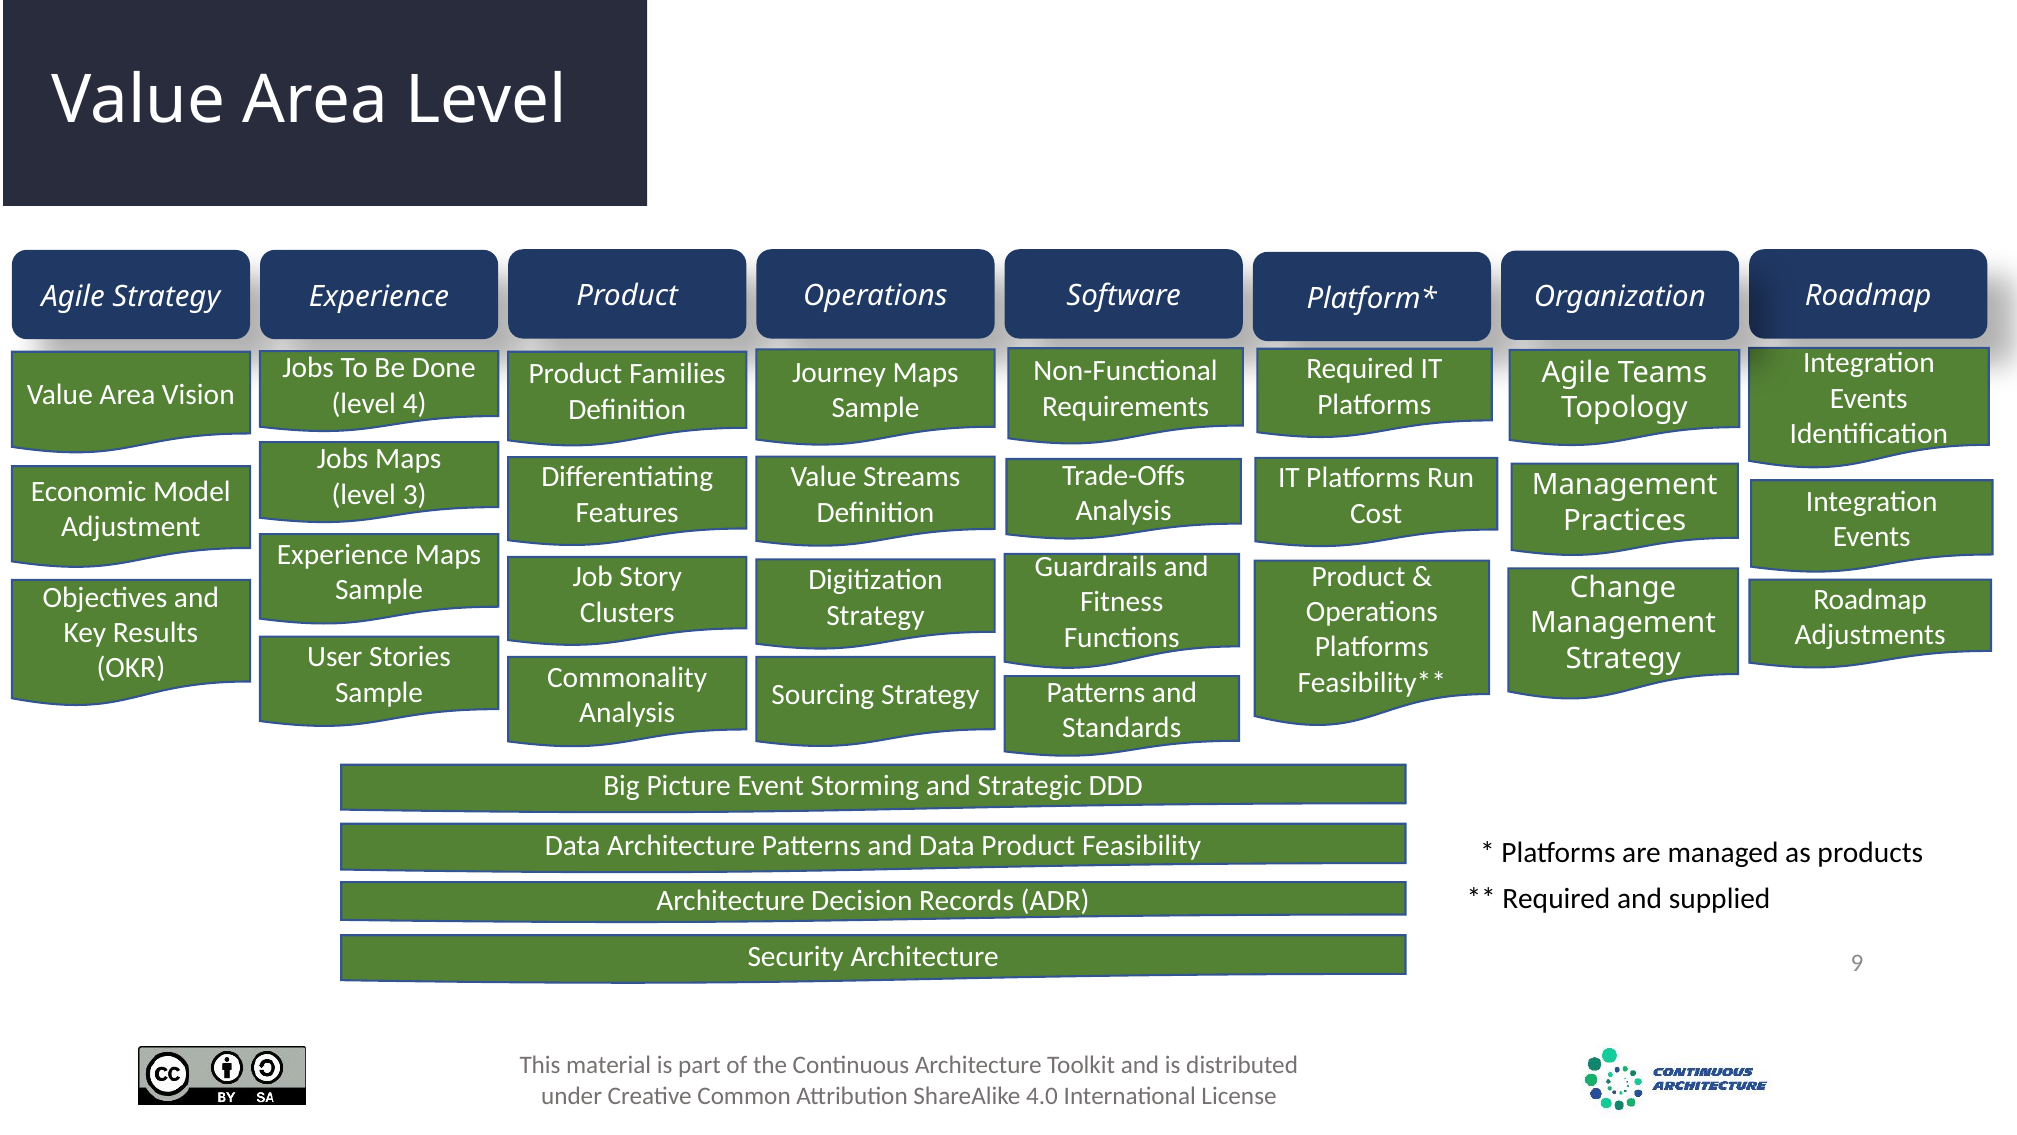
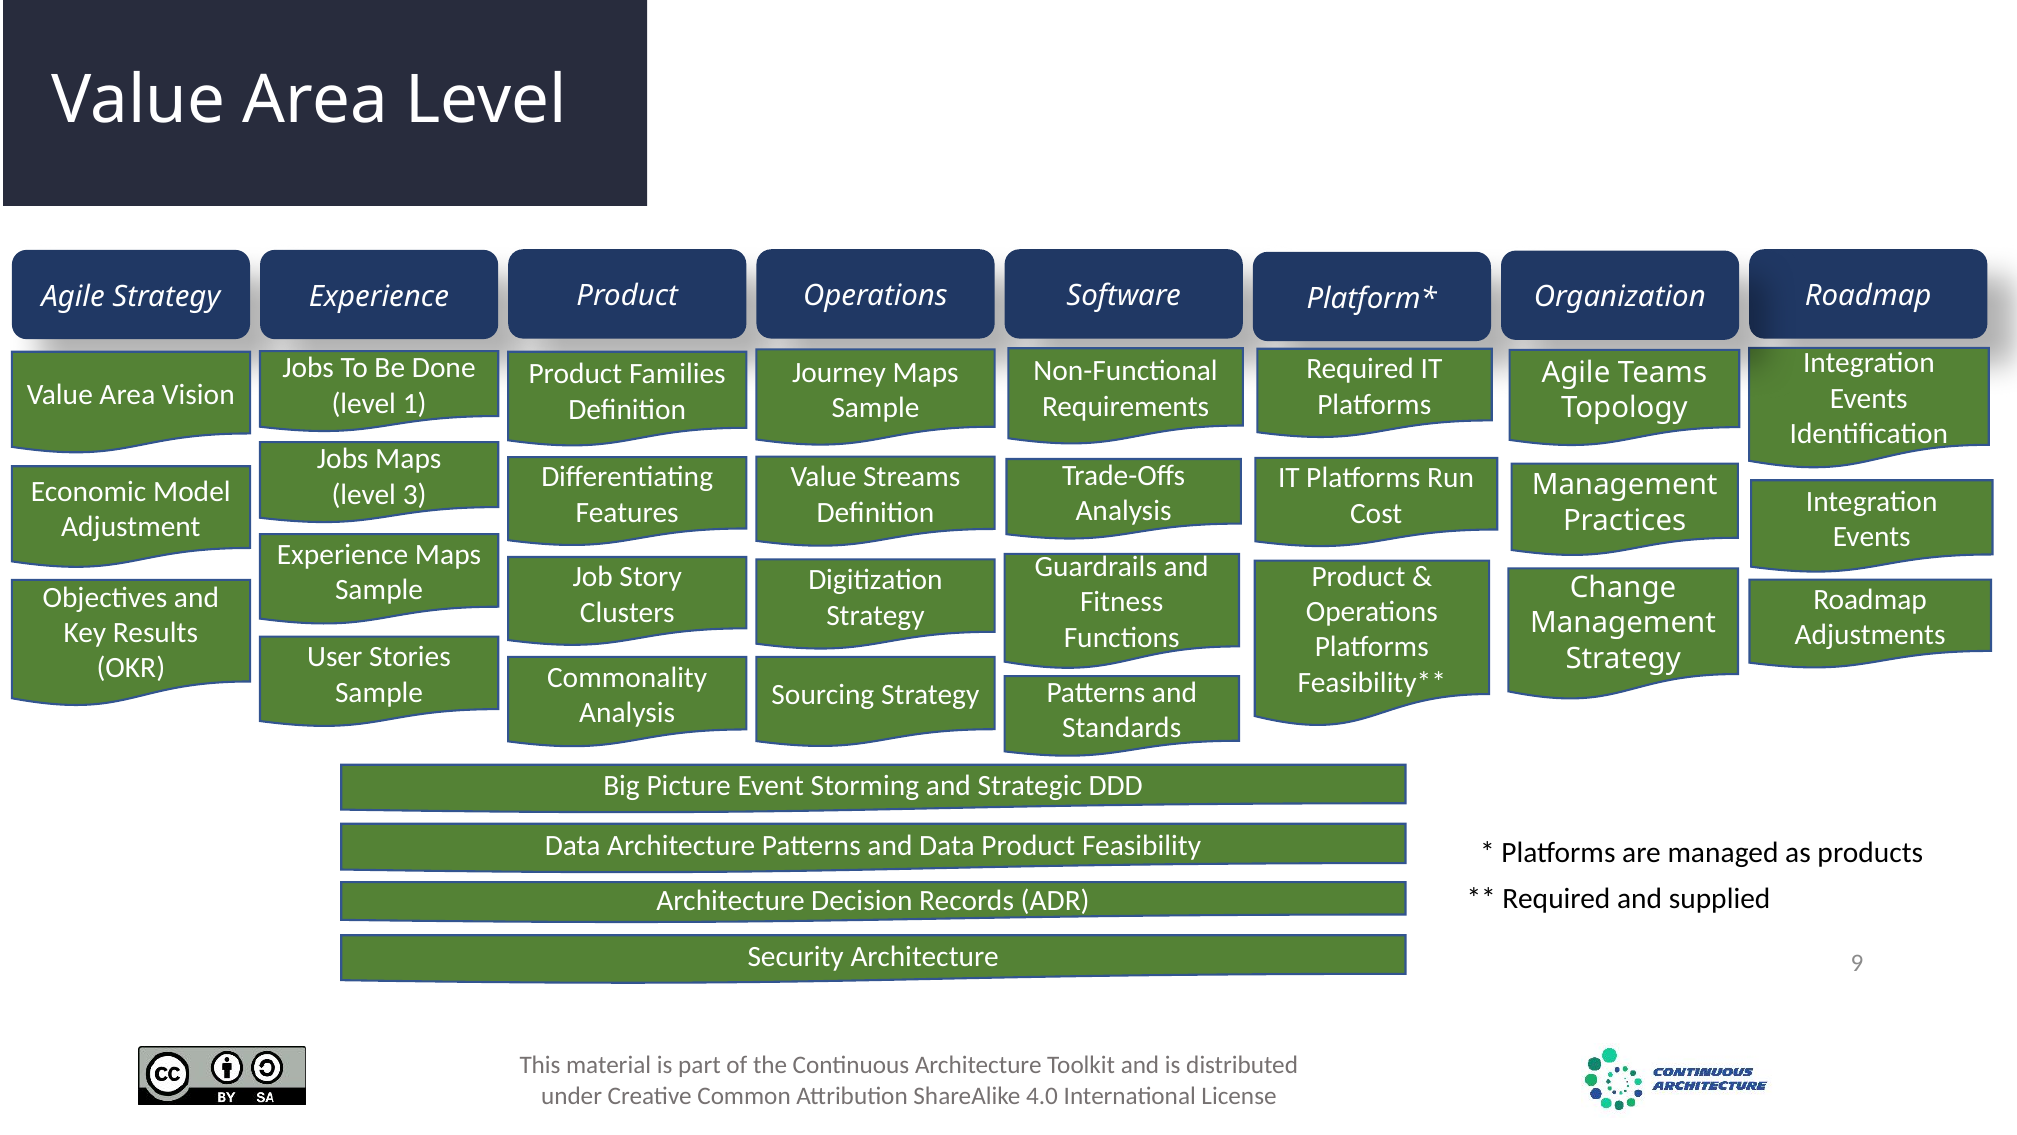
4: 4 -> 1
